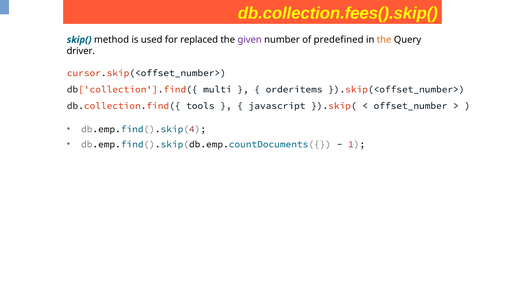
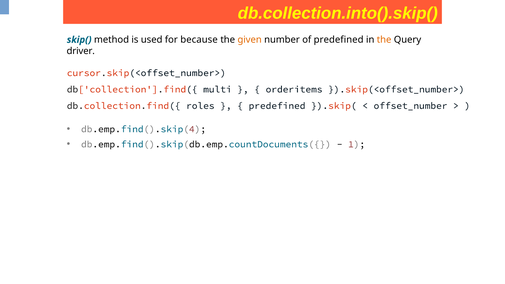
db.collection.fees().skip(: db.collection.fees().skip( -> db.collection.into().skip(
replaced: replaced -> because
given colour: purple -> orange
tools: tools -> roles
javascript at (277, 106): javascript -> predefined
